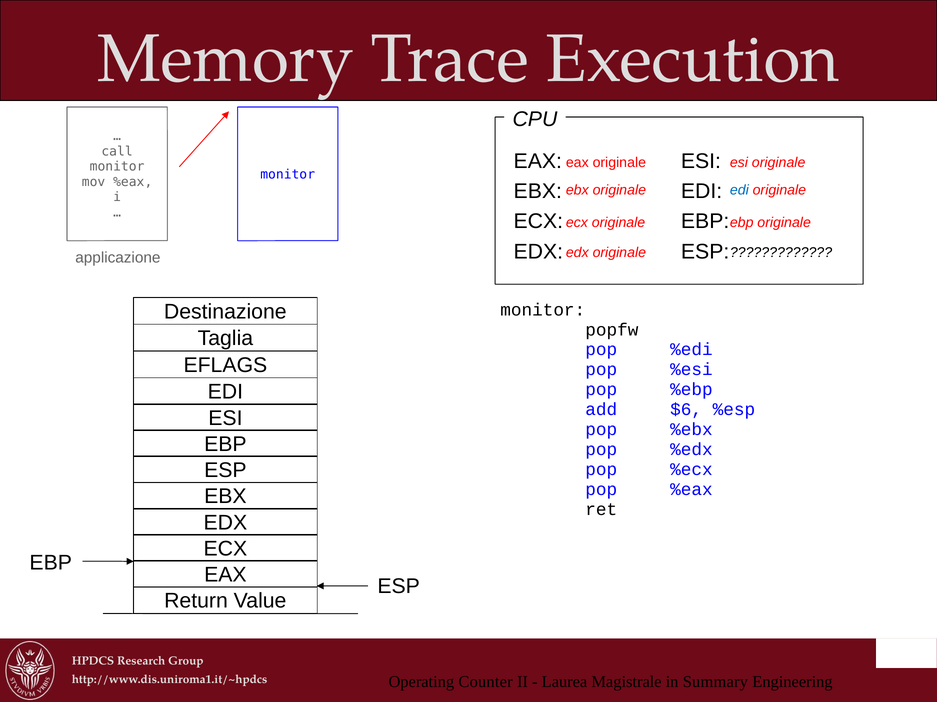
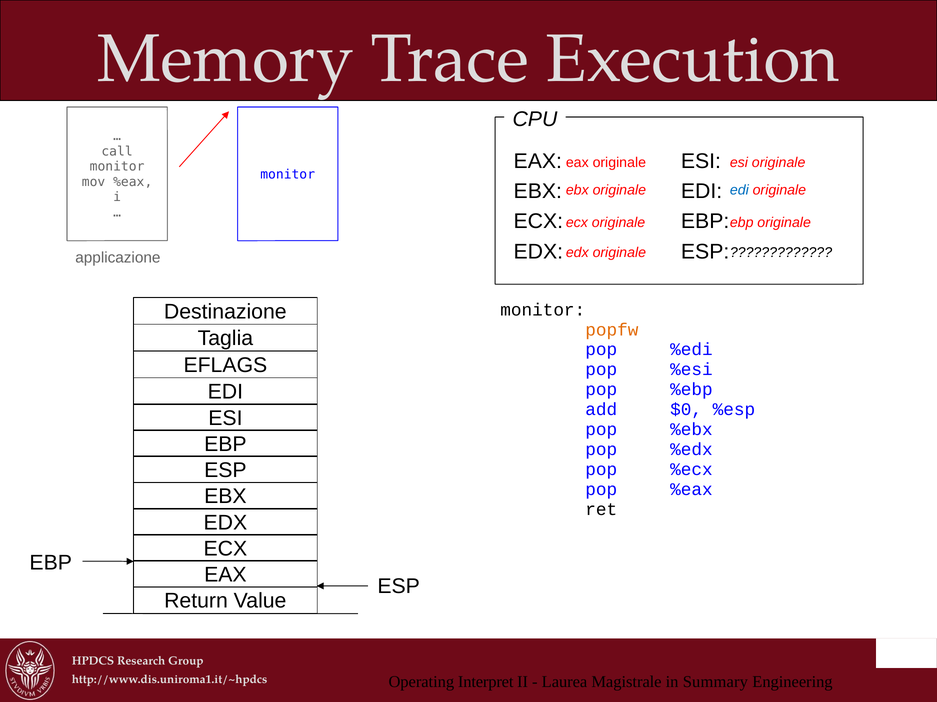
popfw colour: black -> orange
$6: $6 -> $0
Counter: Counter -> Interpret
